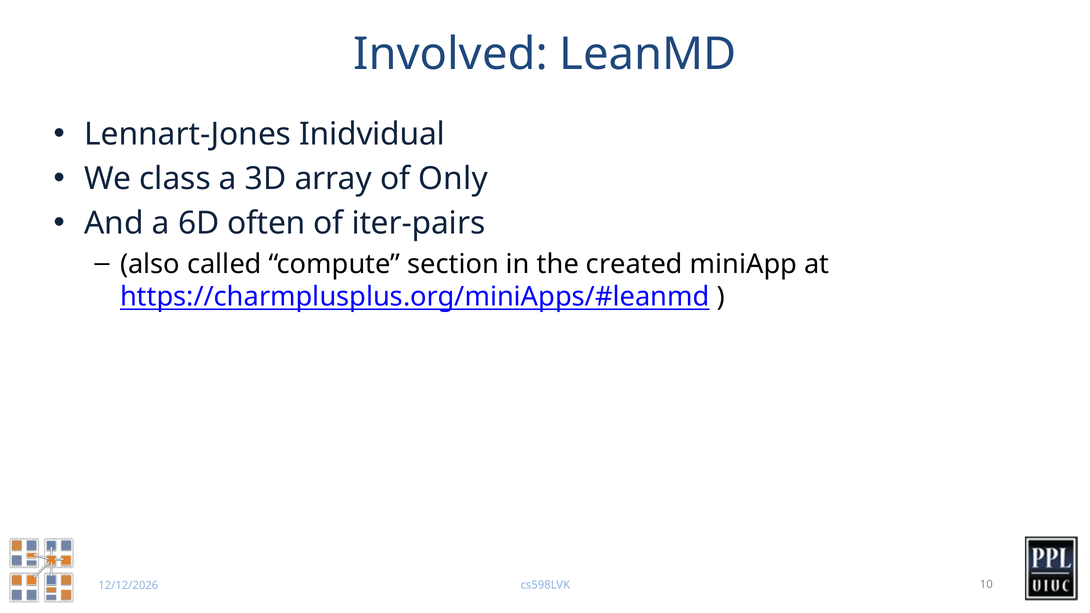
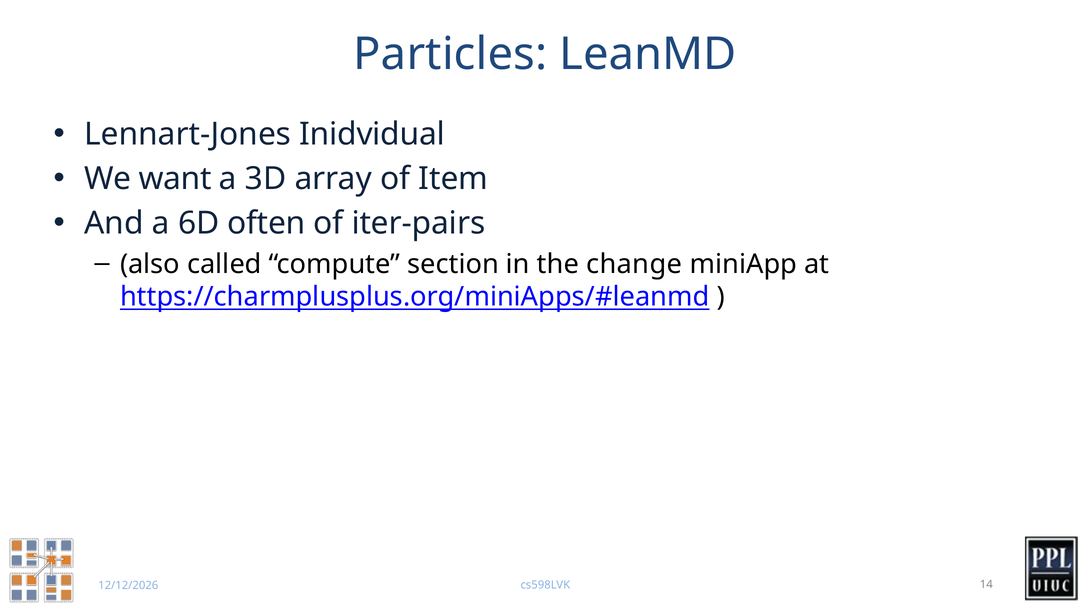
Involved: Involved -> Particles
class: class -> want
Only: Only -> Item
created: created -> change
10: 10 -> 14
